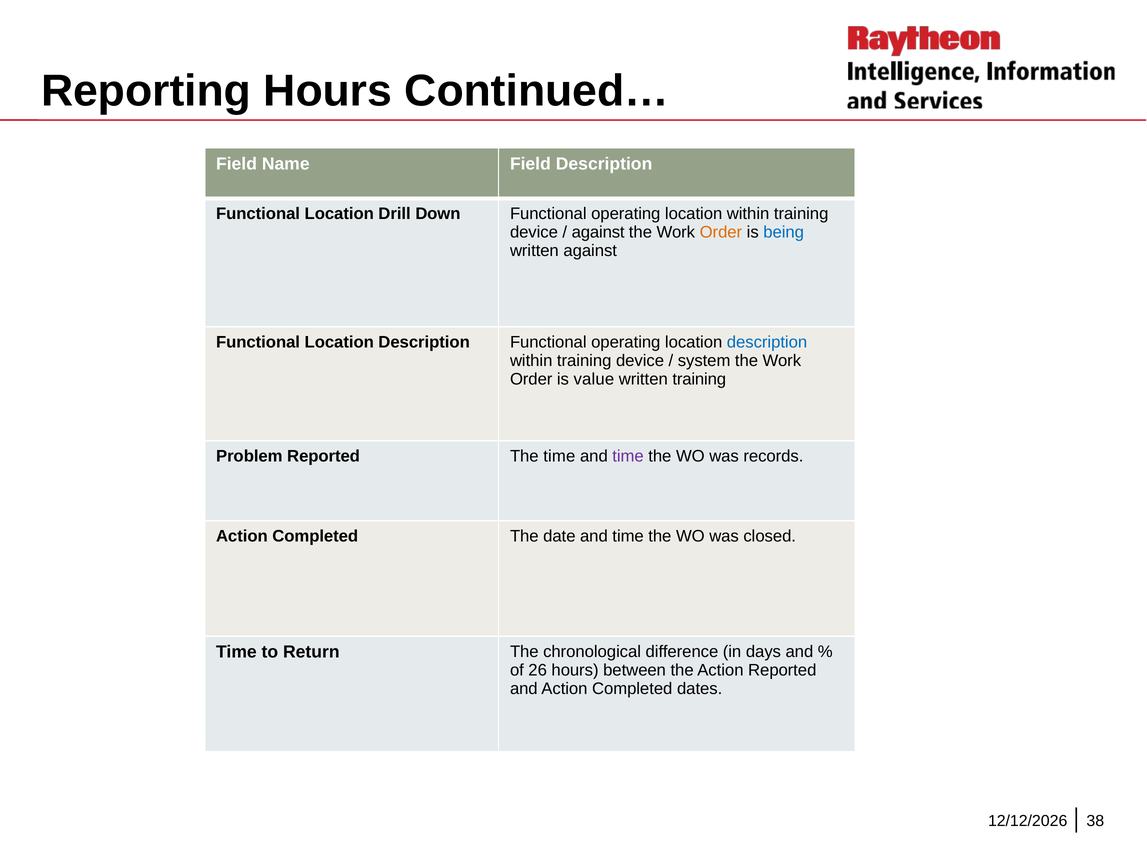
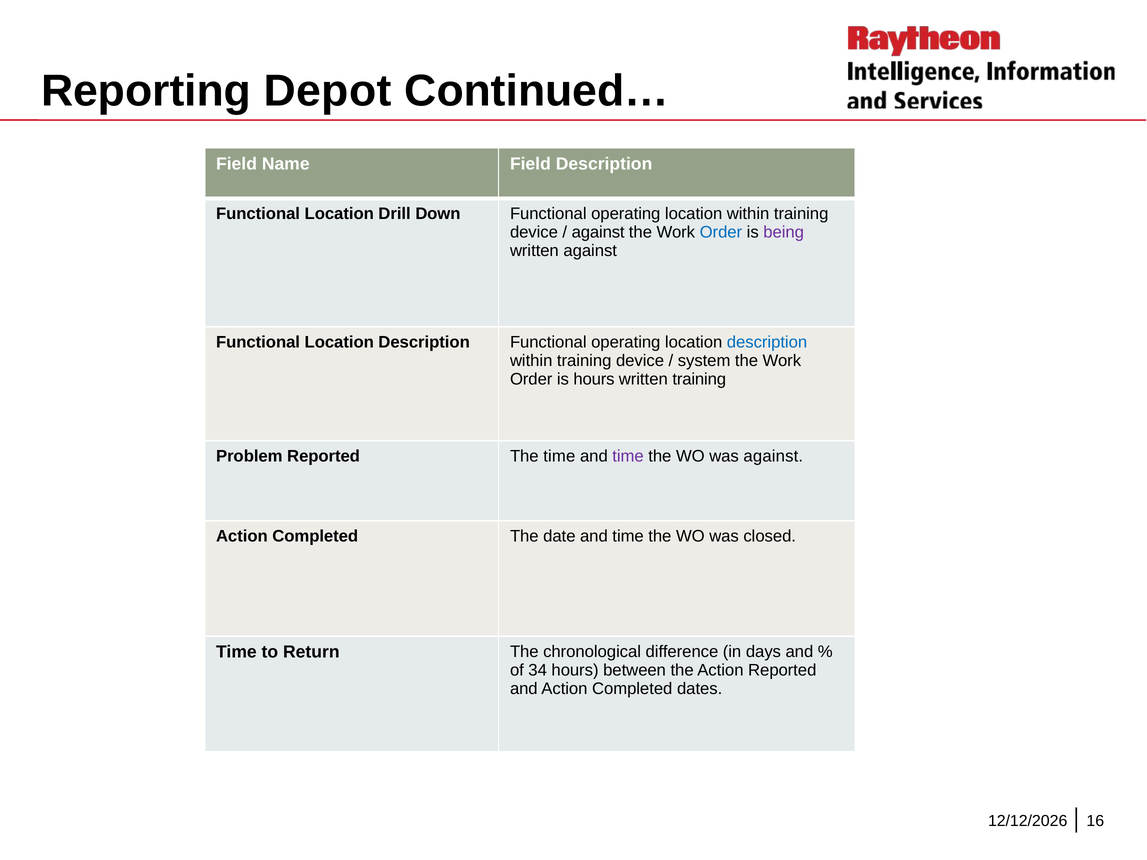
Reporting Hours: Hours -> Depot
Order at (721, 232) colour: orange -> blue
being colour: blue -> purple
is value: value -> hours
was records: records -> against
26: 26 -> 34
38: 38 -> 16
